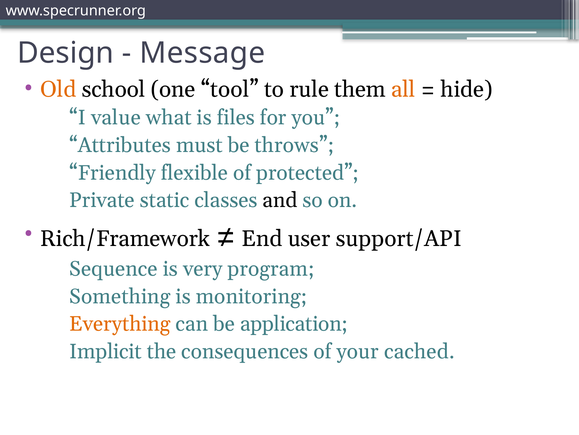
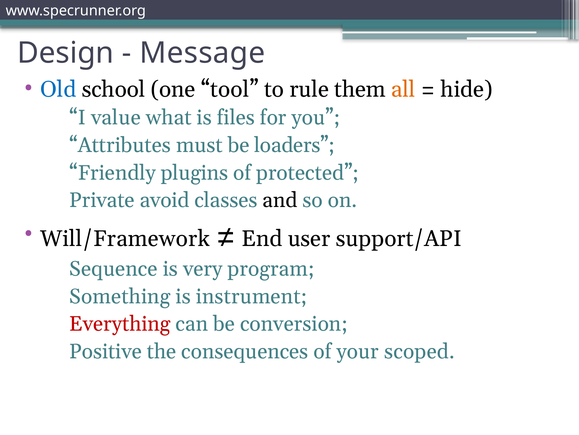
Old colour: orange -> blue
throws: throws -> loaders
flexible: flexible -> plugins
static: static -> avoid
Rich/Framework: Rich/Framework -> Will/Framework
monitoring: monitoring -> instrument
Everything colour: orange -> red
application: application -> conversion
Implicit: Implicit -> Positive
cached: cached -> scoped
